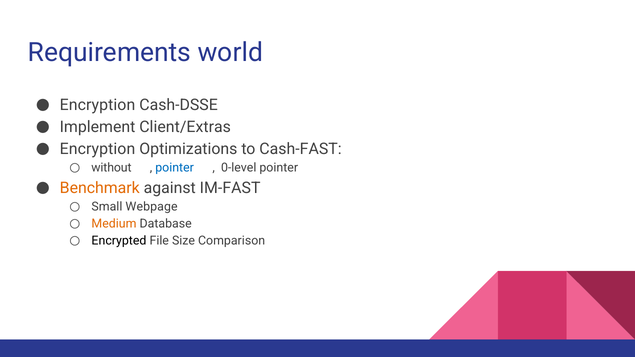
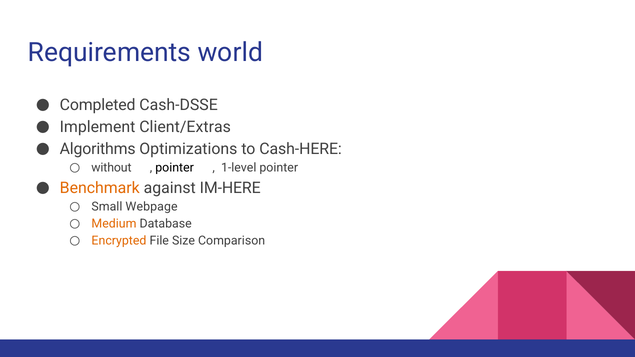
Encryption at (98, 105): Encryption -> Completed
Encryption at (98, 149): Encryption -> Algorithms
Cash-FAST: Cash-FAST -> Cash-HERE
pointer at (175, 168) colour: blue -> black
0-level: 0-level -> 1-level
IM-FAST: IM-FAST -> IM-HERE
Encrypted colour: black -> orange
